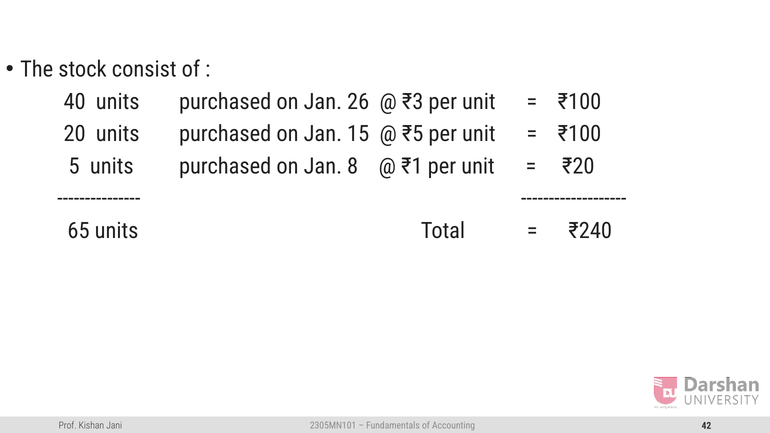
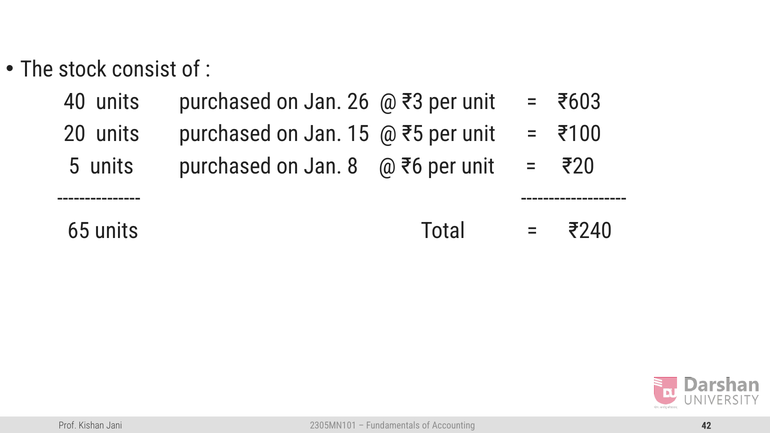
₹100 at (579, 102): ₹100 -> ₹603
₹1: ₹1 -> ₹6
